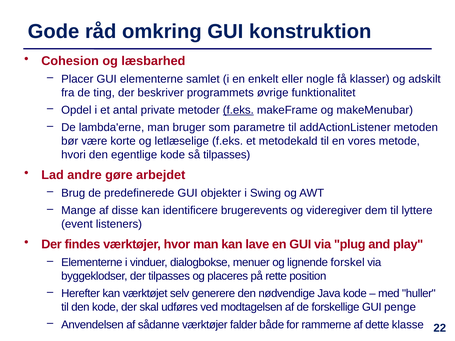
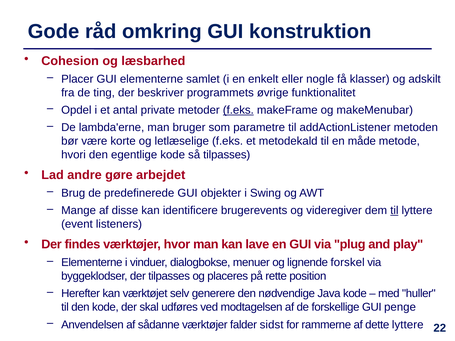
vores: vores -> måde
til at (394, 211) underline: none -> present
både: både -> sidst
dette klasse: klasse -> lyttere
